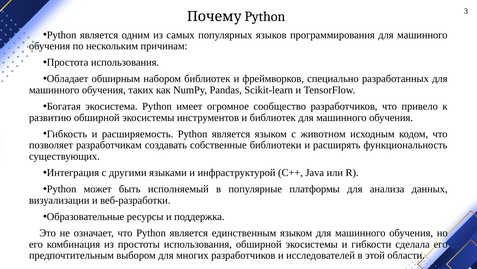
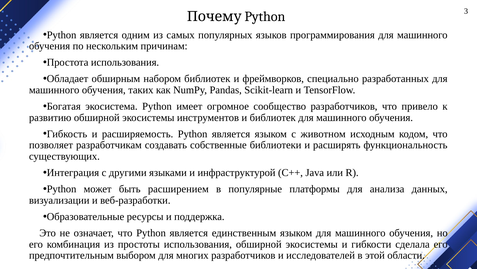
исполняемый: исполняемый -> расширением
